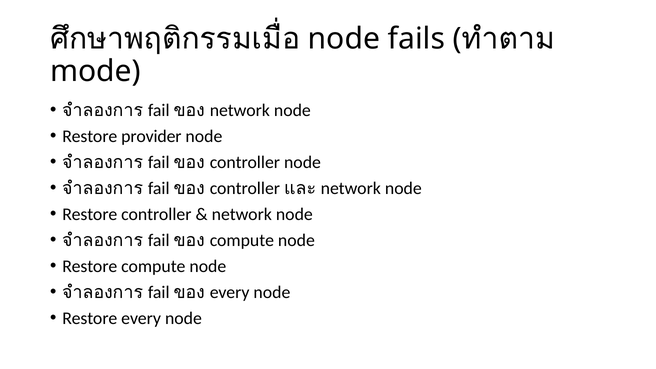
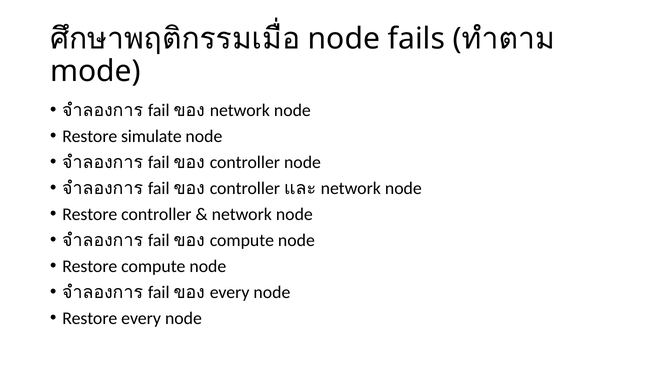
provider: provider -> simulate
